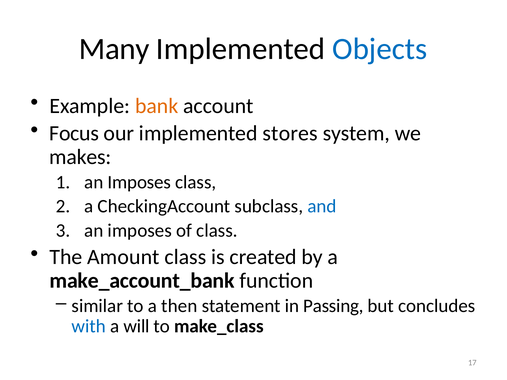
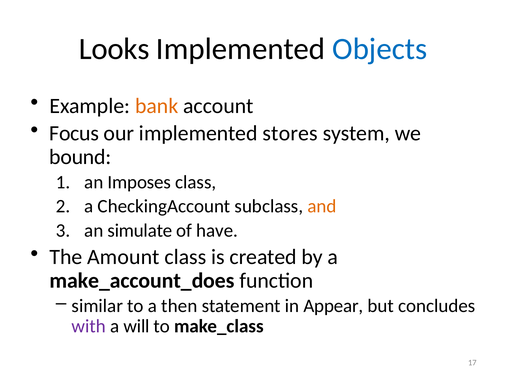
Many: Many -> Looks
makes: makes -> bound
and colour: blue -> orange
imposes at (140, 231): imposes -> simulate
of class: class -> have
make_account_bank: make_account_bank -> make_account_does
Passing: Passing -> Appear
with colour: blue -> purple
